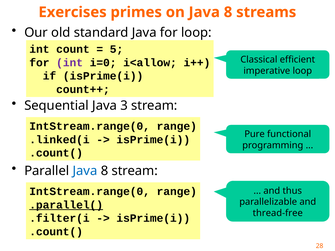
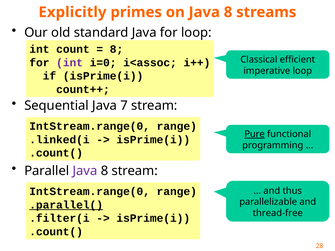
Exercises: Exercises -> Explicitly
5 at (117, 49): 5 -> 8
i<allow: i<allow -> i<assoc
3: 3 -> 7
Pure underline: none -> present
Java at (85, 171) colour: blue -> purple
